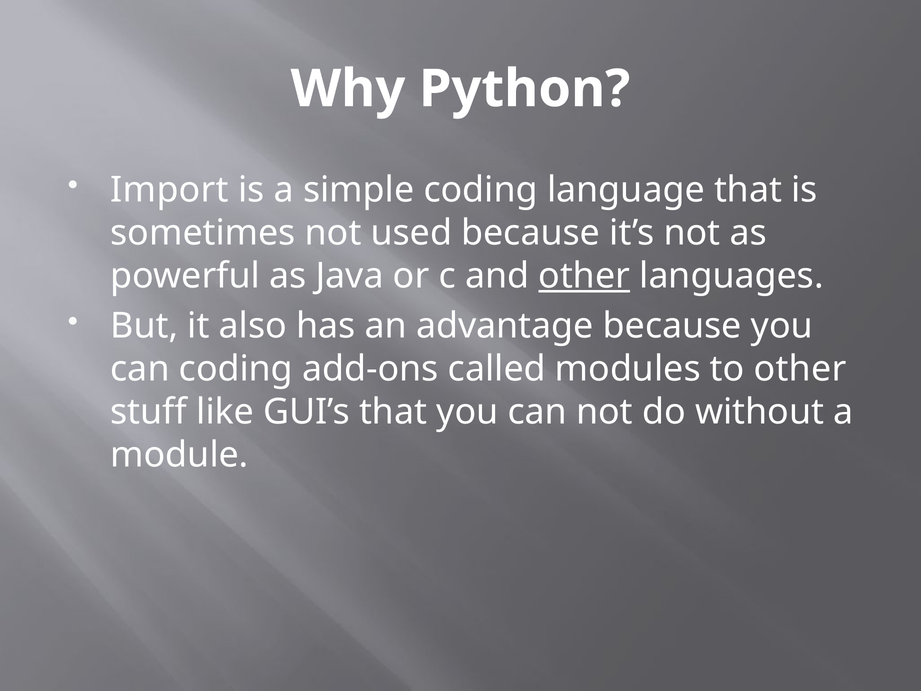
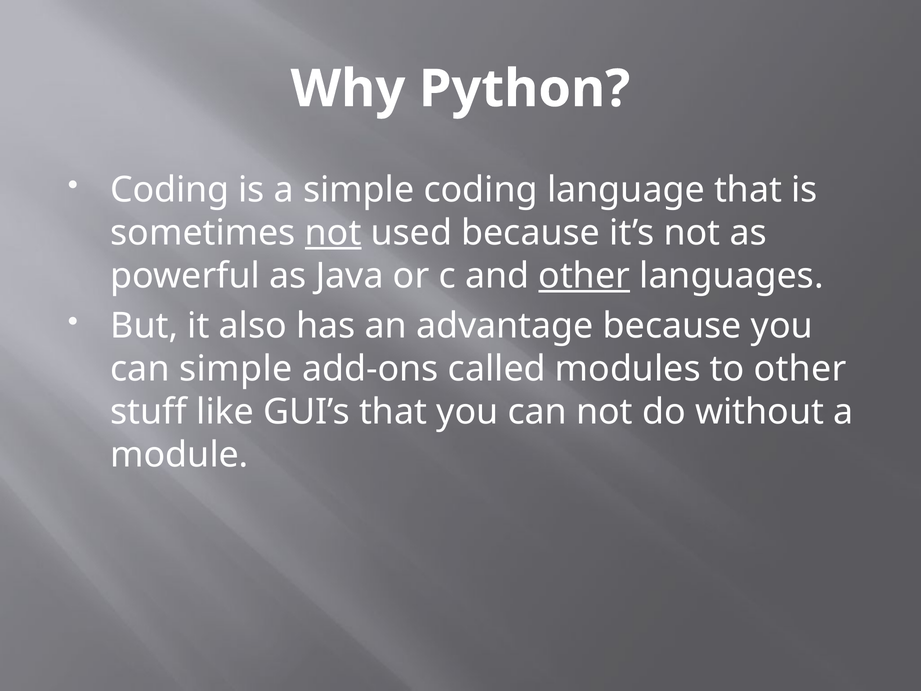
Import at (170, 190): Import -> Coding
not at (333, 233) underline: none -> present
can coding: coding -> simple
